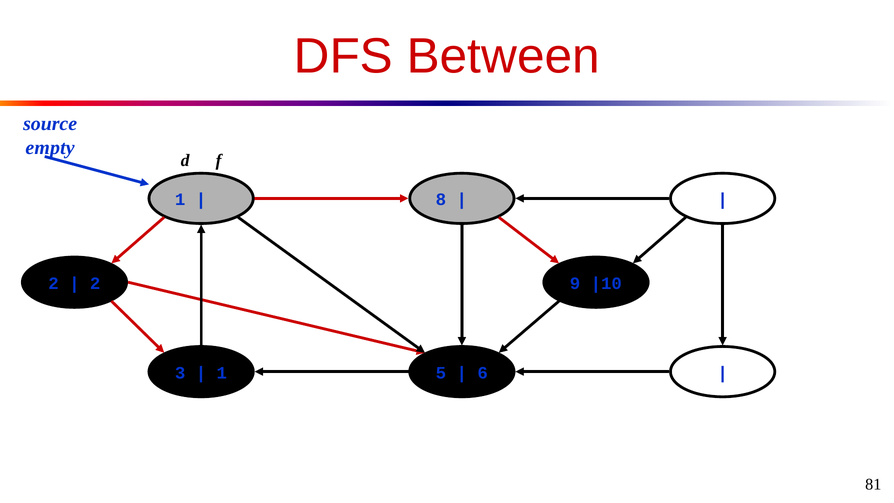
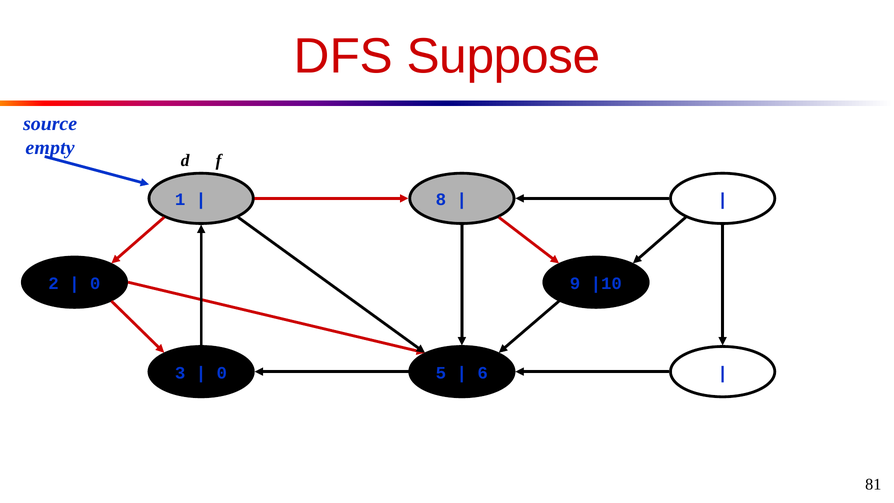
Between: Between -> Suppose
2 at (95, 283): 2 -> 0
1 at (222, 373): 1 -> 0
